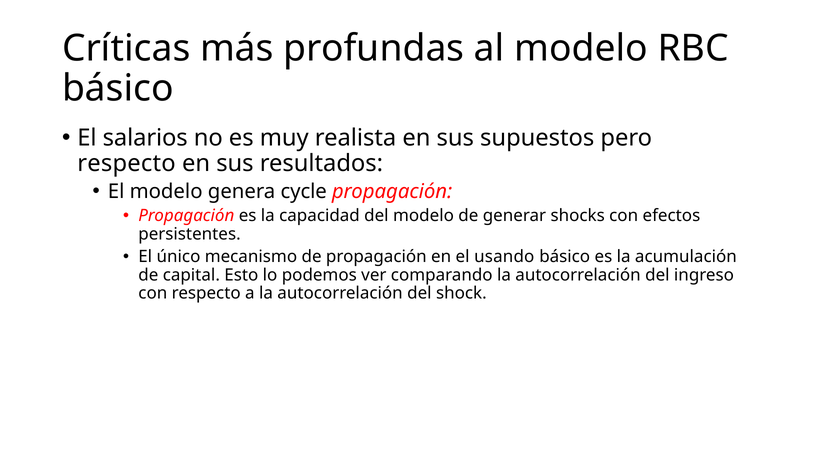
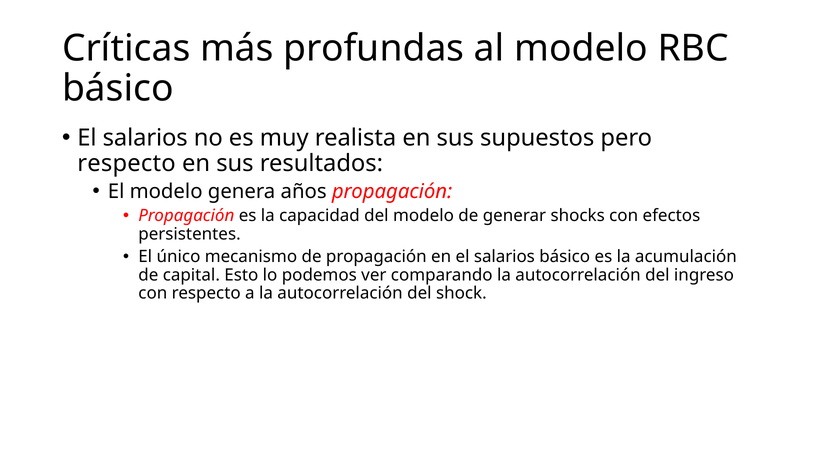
cycle: cycle -> años
en el usando: usando -> salarios
